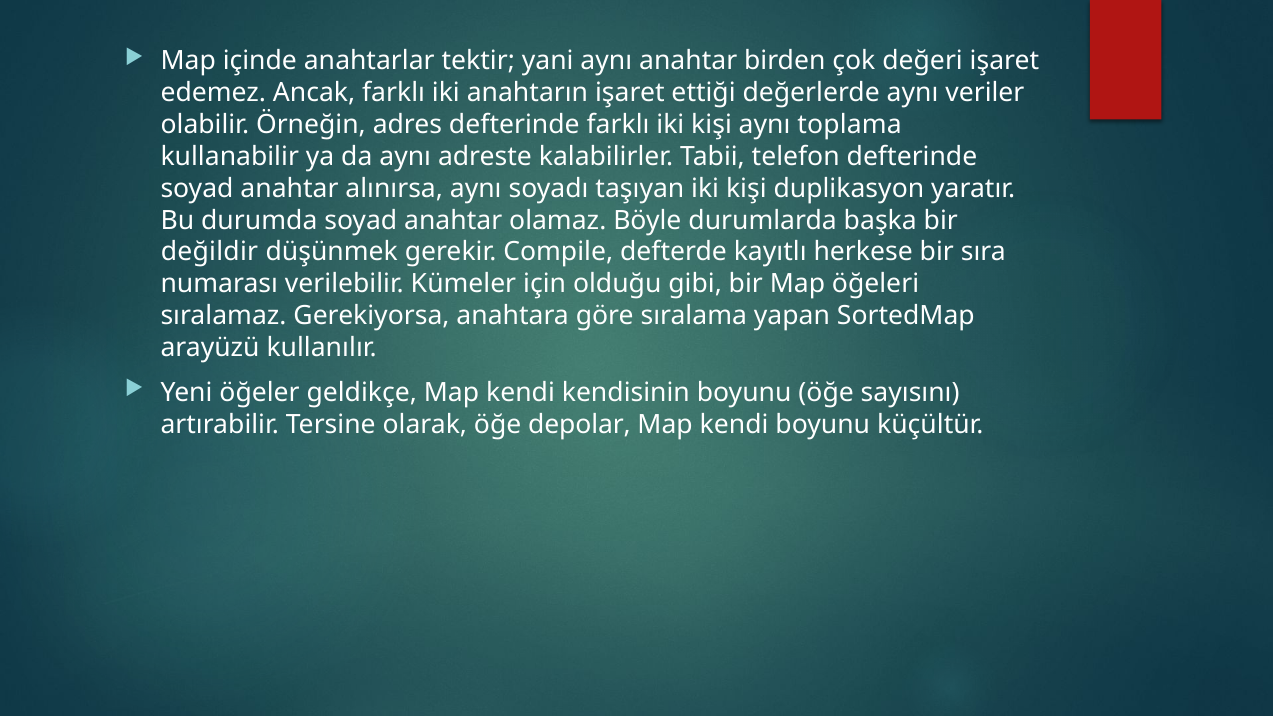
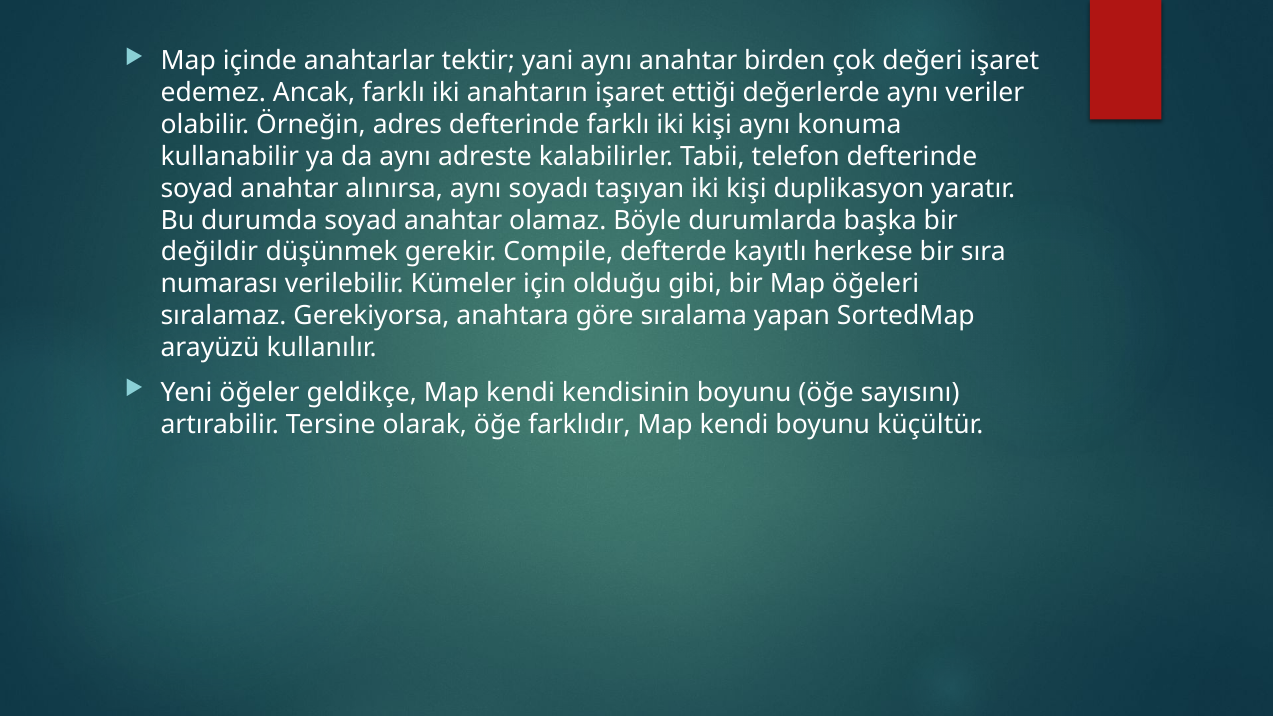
toplama: toplama -> konuma
depolar: depolar -> farklıdır
